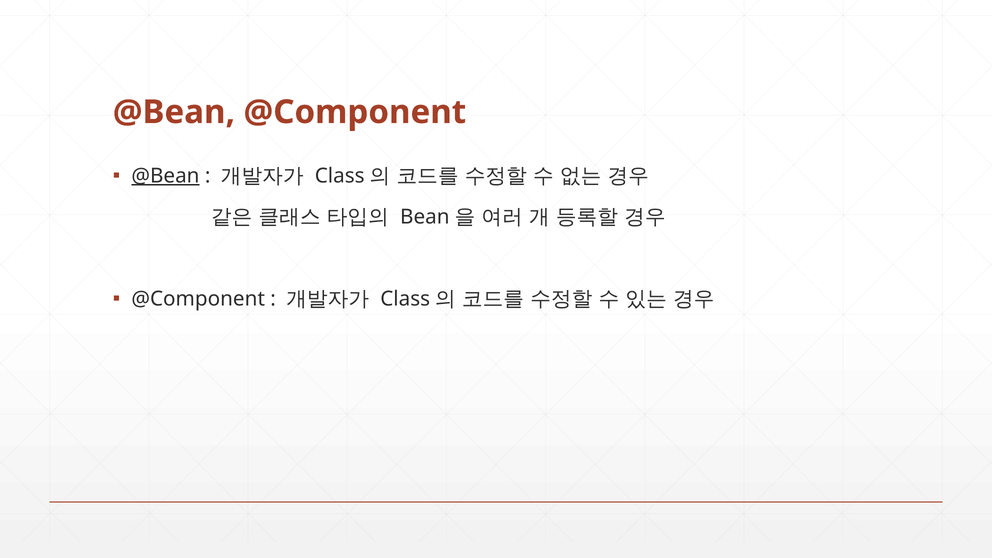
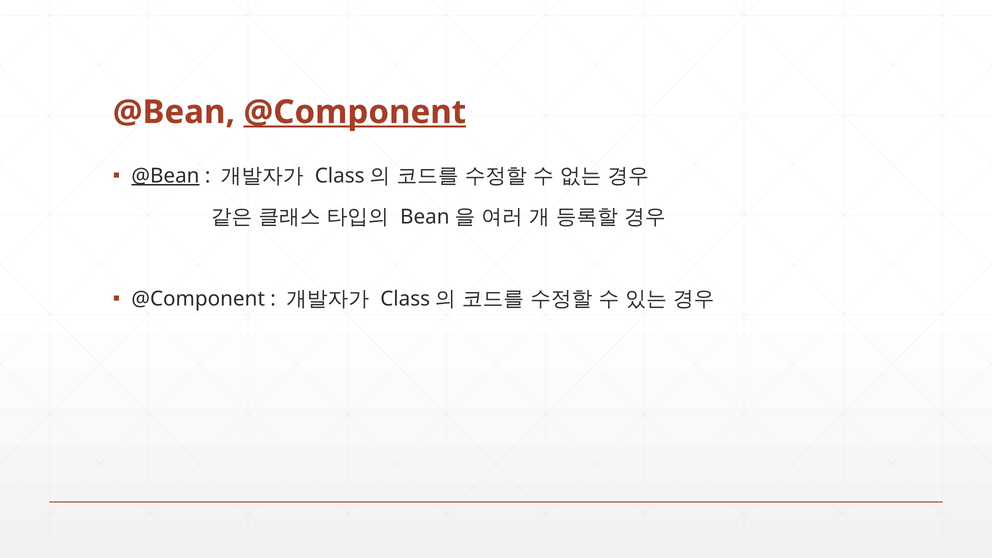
@Component at (355, 112) underline: none -> present
